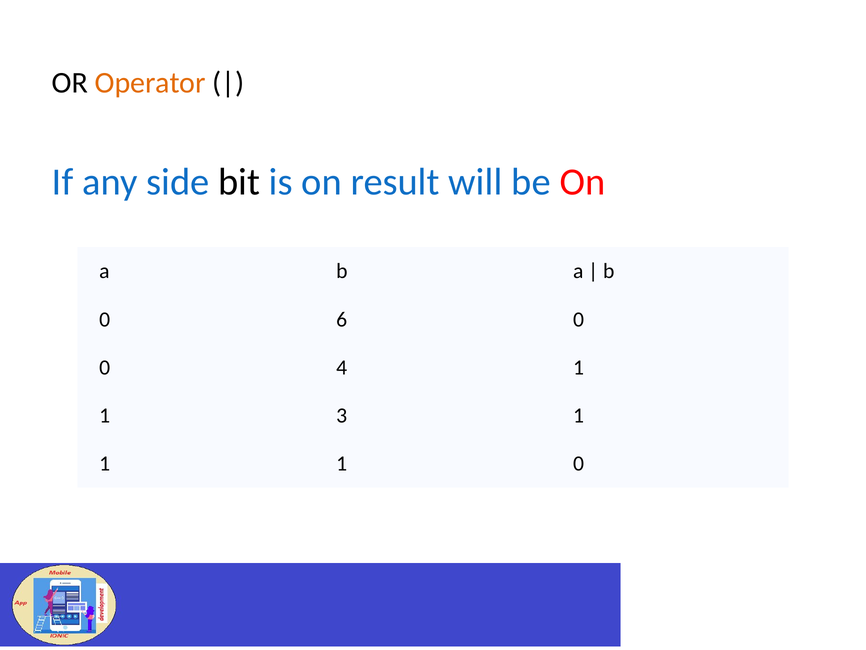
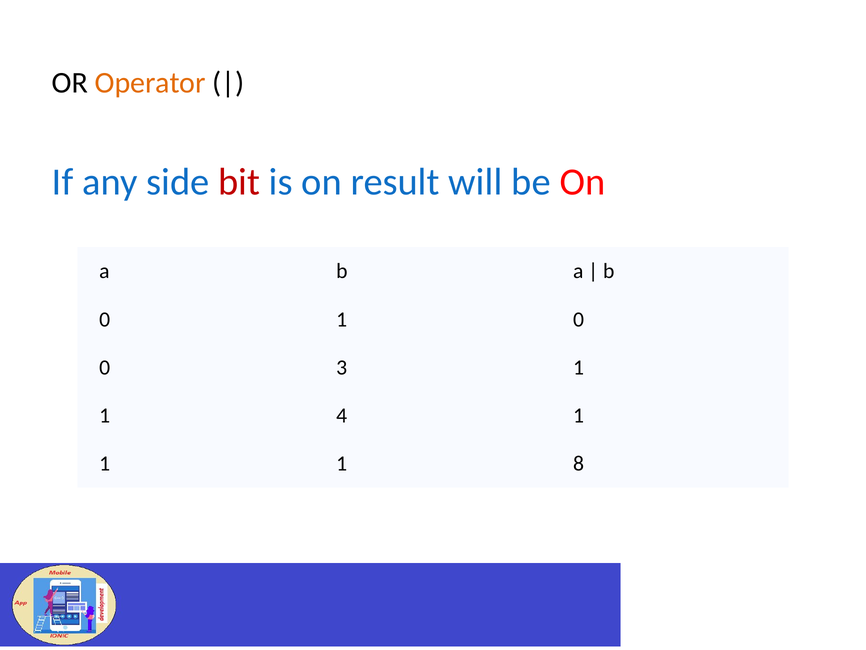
bit colour: black -> red
0 6: 6 -> 1
4: 4 -> 3
3: 3 -> 4
1 0: 0 -> 8
